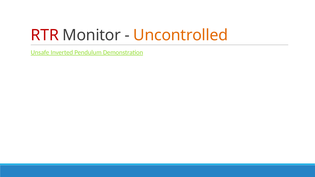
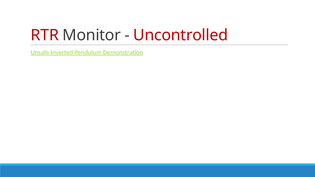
Uncontrolled colour: orange -> red
